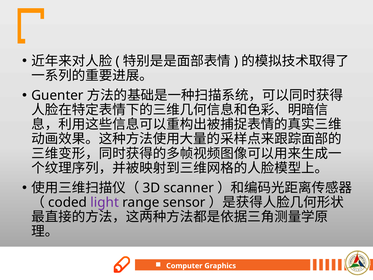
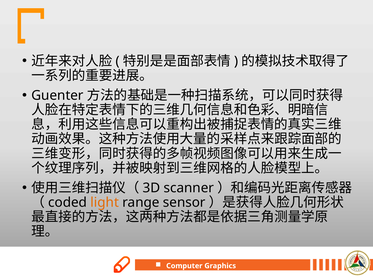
light colour: purple -> orange
